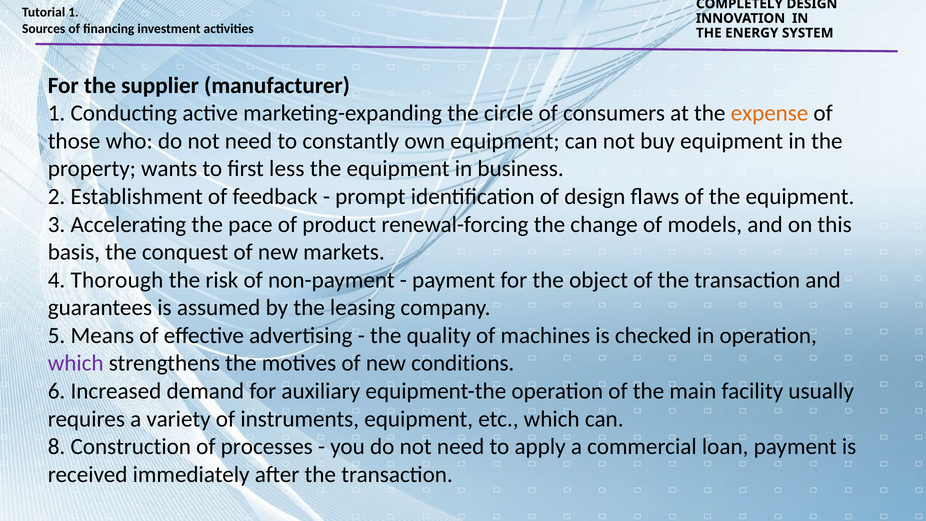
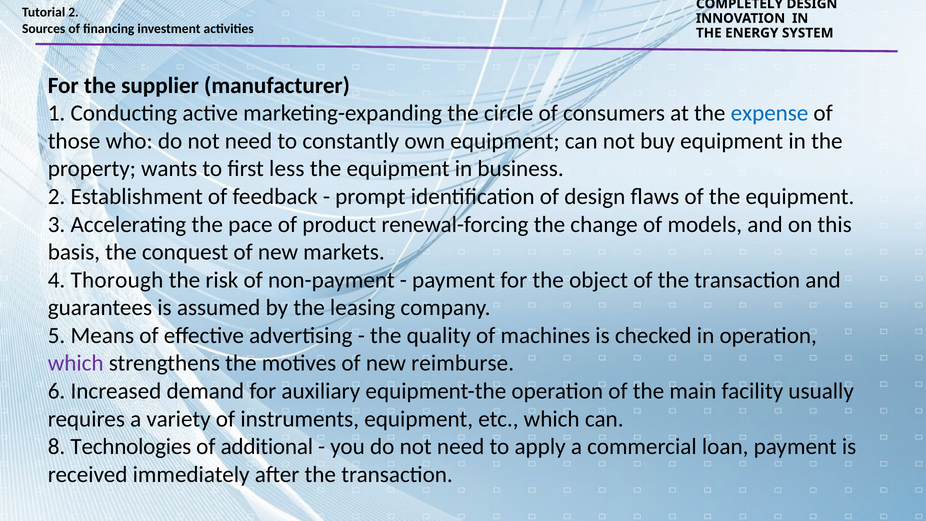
Tutorial 1: 1 -> 2
expense colour: orange -> blue
conditions: conditions -> reimburse
Construction: Construction -> Technologies
processes: processes -> additional
